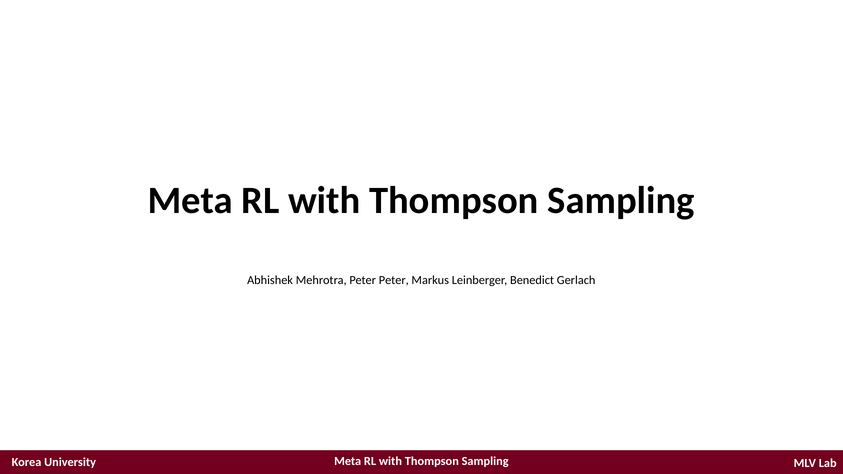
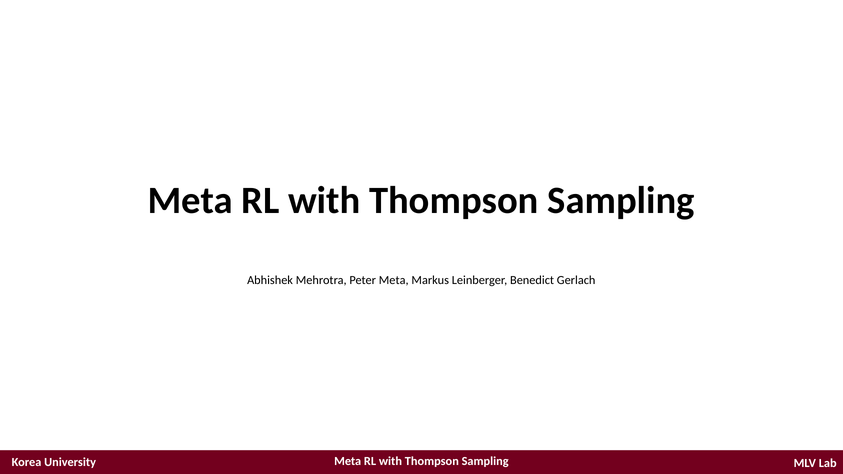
Peter Peter: Peter -> Meta
